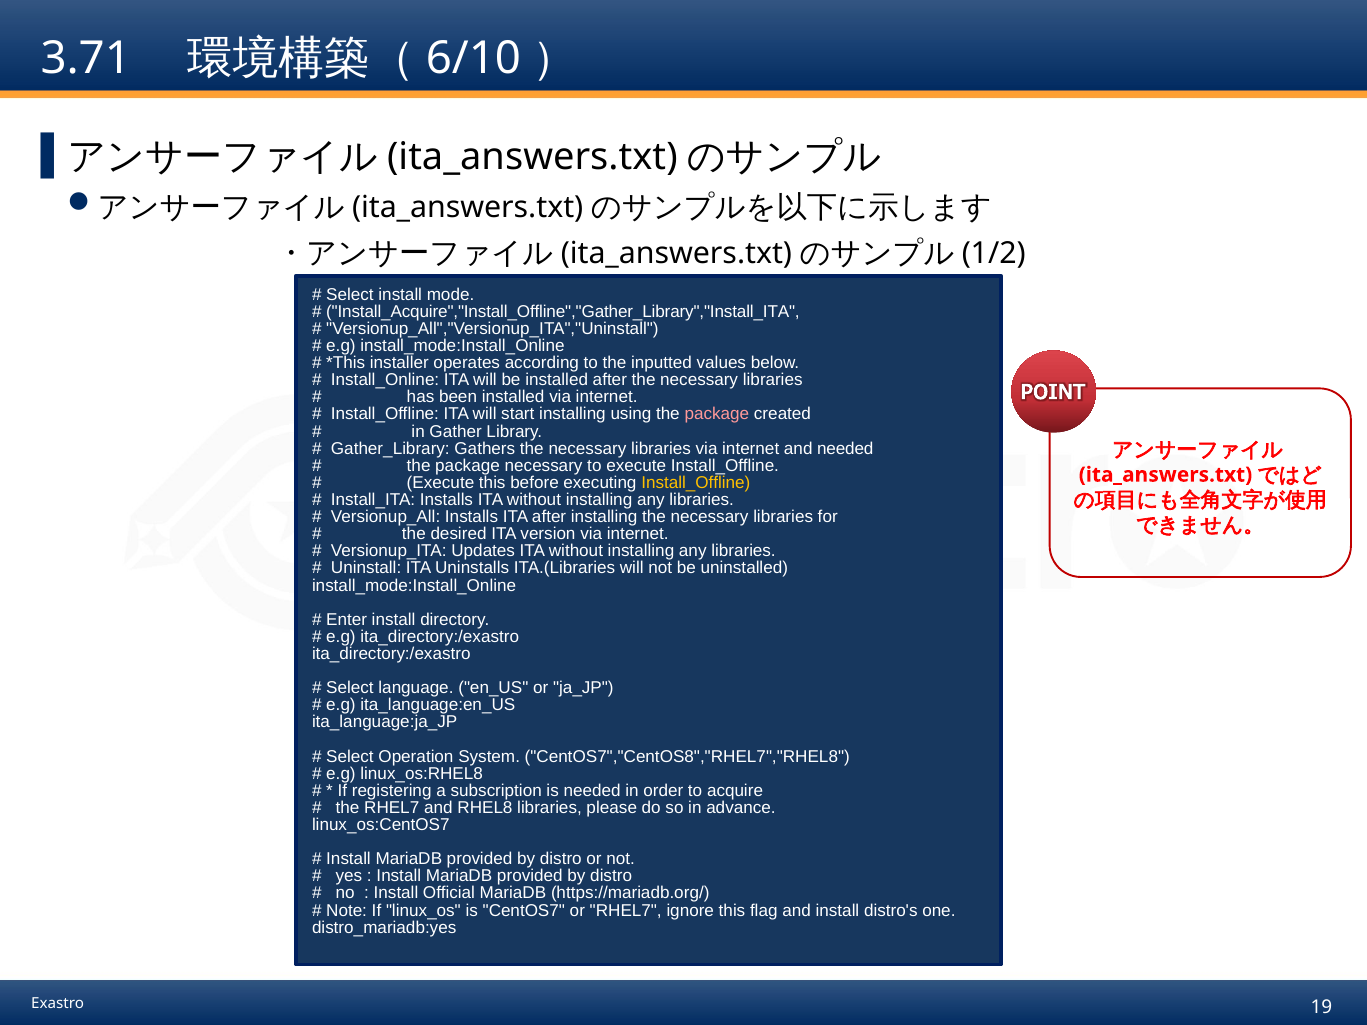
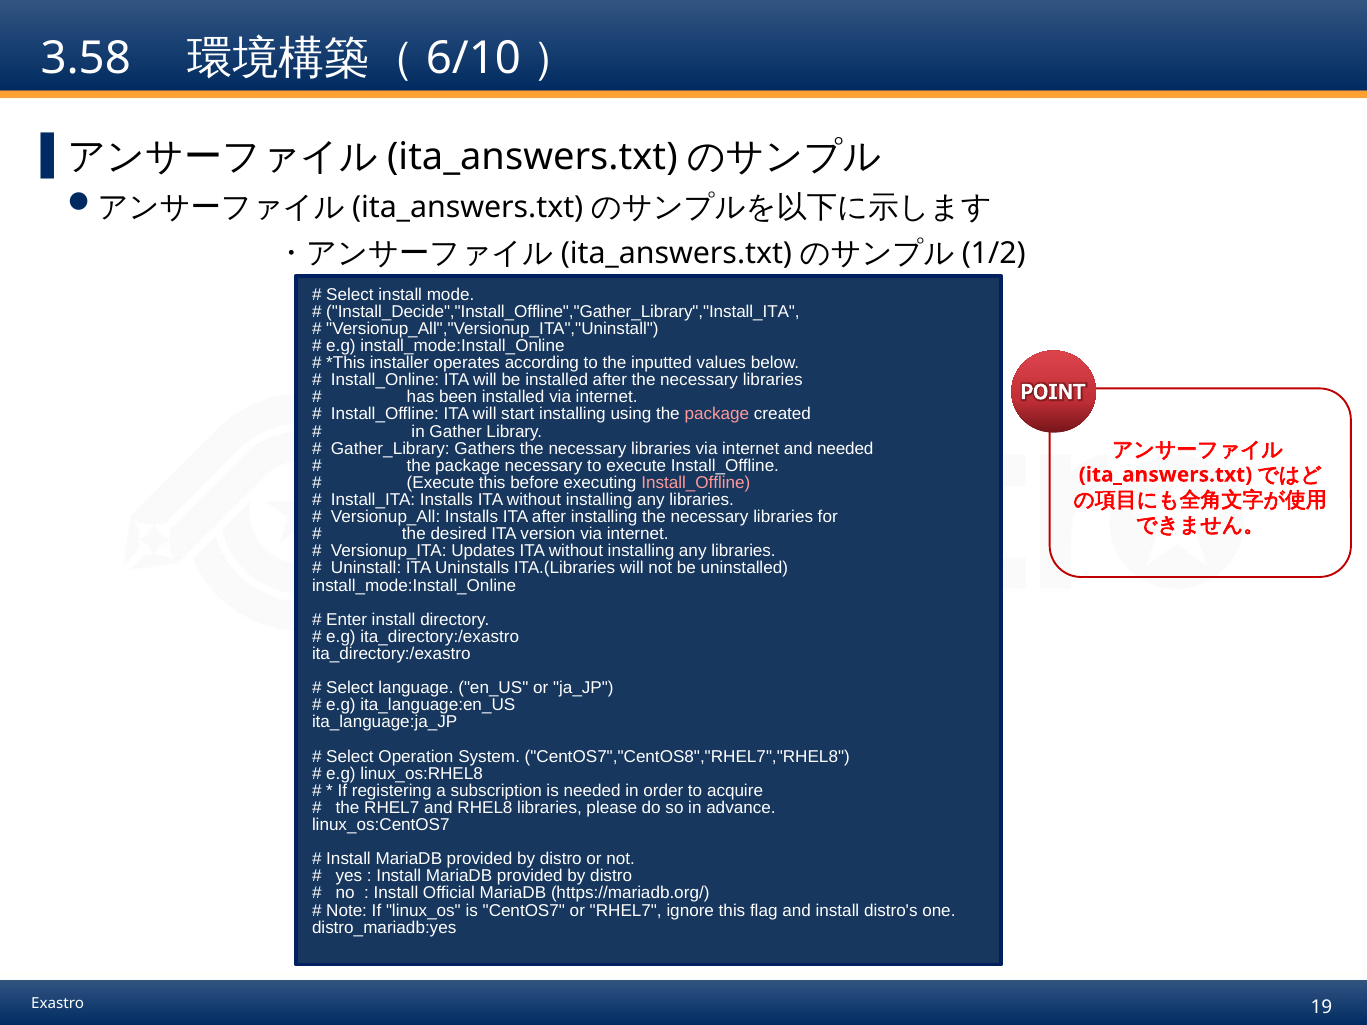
3.71: 3.71 -> 3.58
Install_Acquire","Install_Offline","Gather_Library","Install_ITA: Install_Acquire","Install_Offline","Gather_Library","Install_ITA -> Install_Decide","Install_Offline","Gather_Library","Install_ITA
Install_Offline at (696, 483) colour: yellow -> pink
